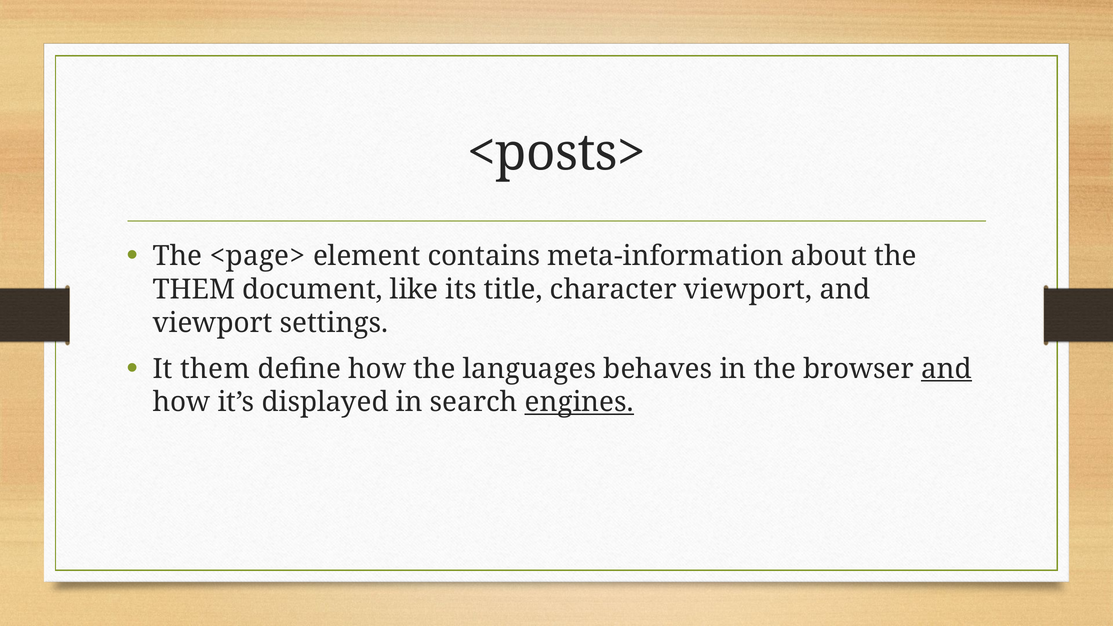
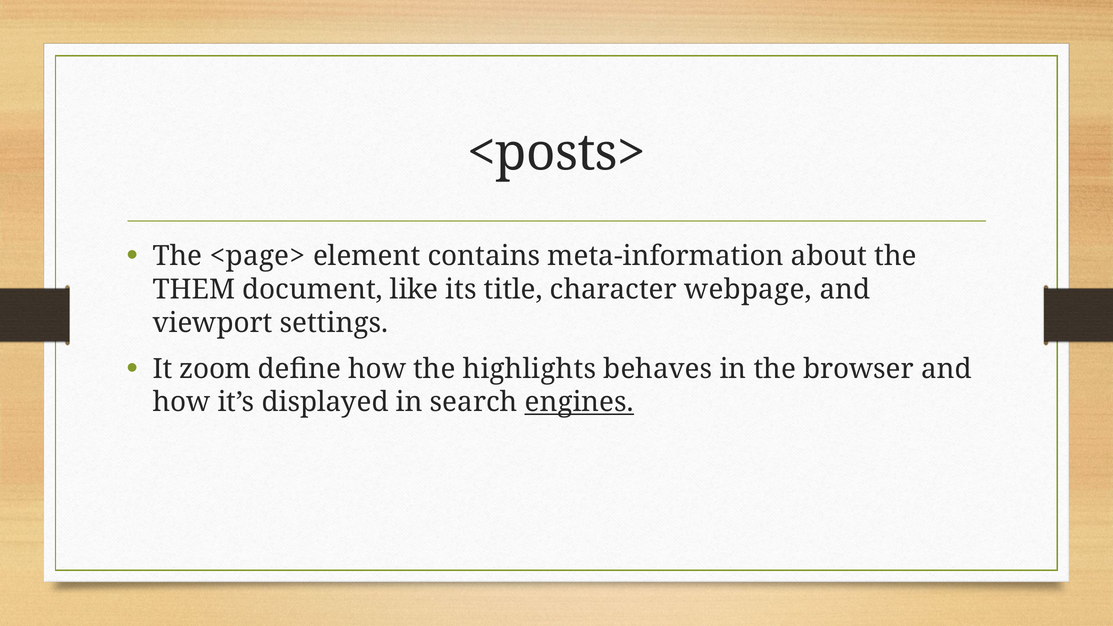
character viewport: viewport -> webpage
It them: them -> zoom
languages: languages -> highlights
and at (947, 369) underline: present -> none
